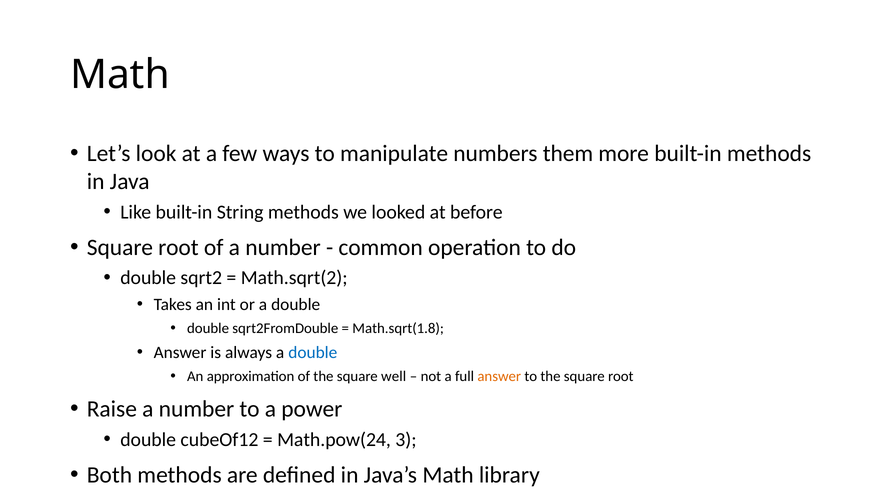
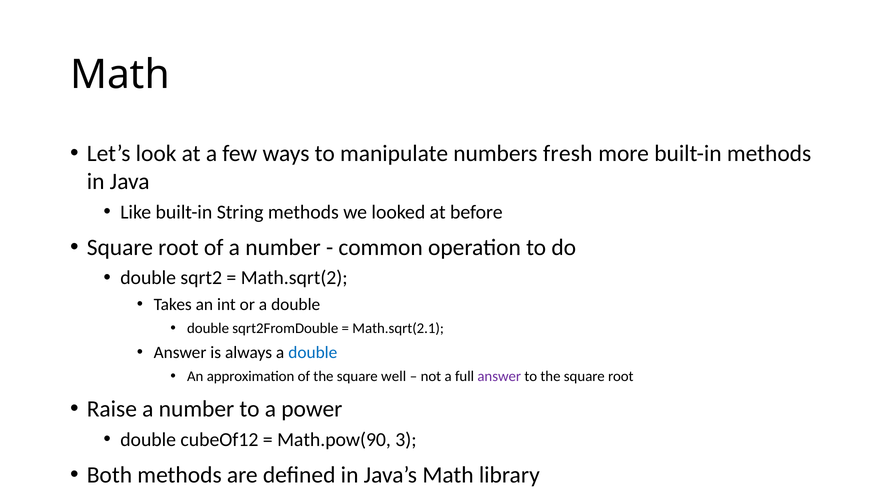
them: them -> fresh
Math.sqrt(1.8: Math.sqrt(1.8 -> Math.sqrt(2.1
answer at (499, 376) colour: orange -> purple
Math.pow(24: Math.pow(24 -> Math.pow(90
